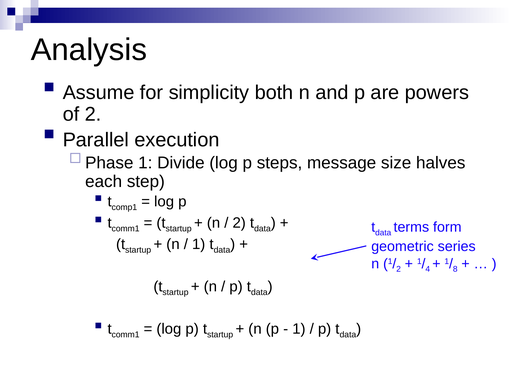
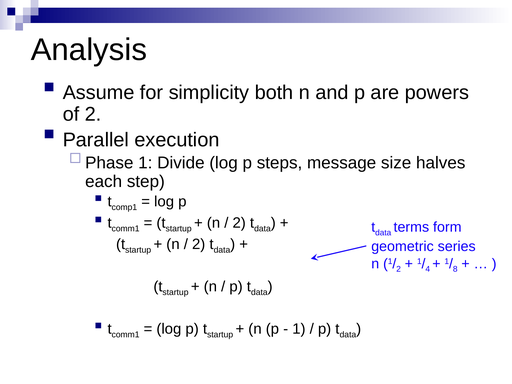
1 at (199, 244): 1 -> 2
